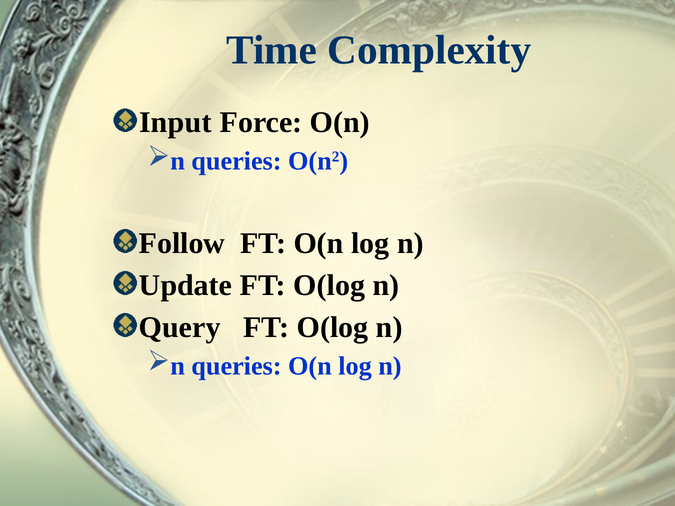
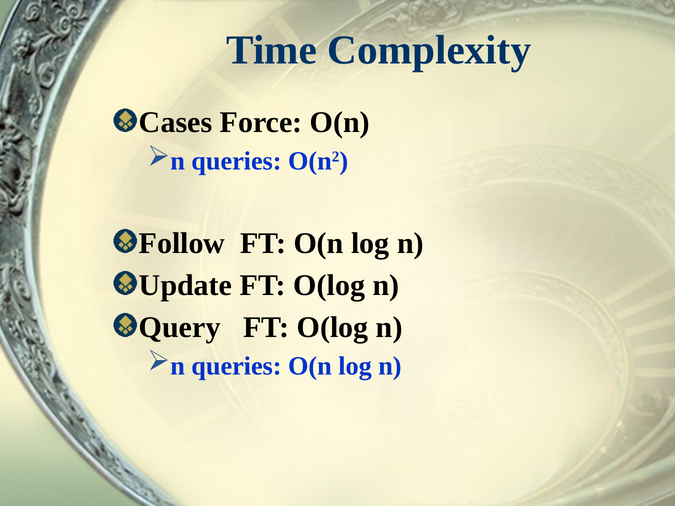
Input: Input -> Cases
